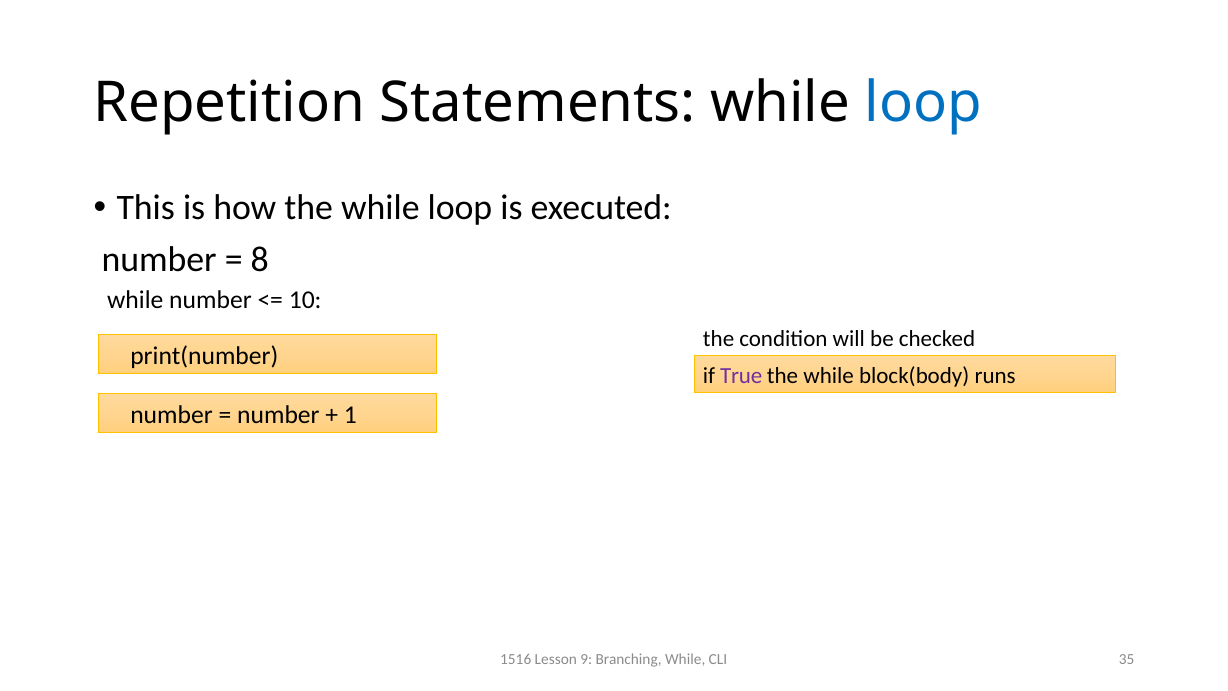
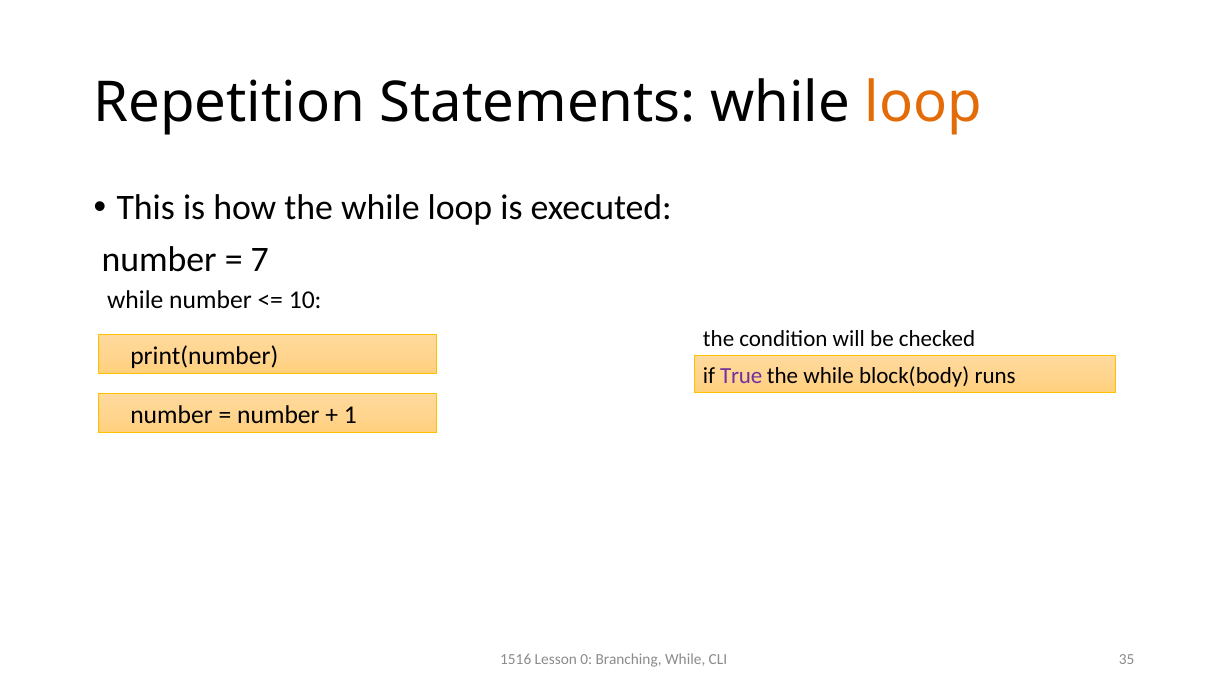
loop at (923, 103) colour: blue -> orange
8: 8 -> 7
9: 9 -> 0
